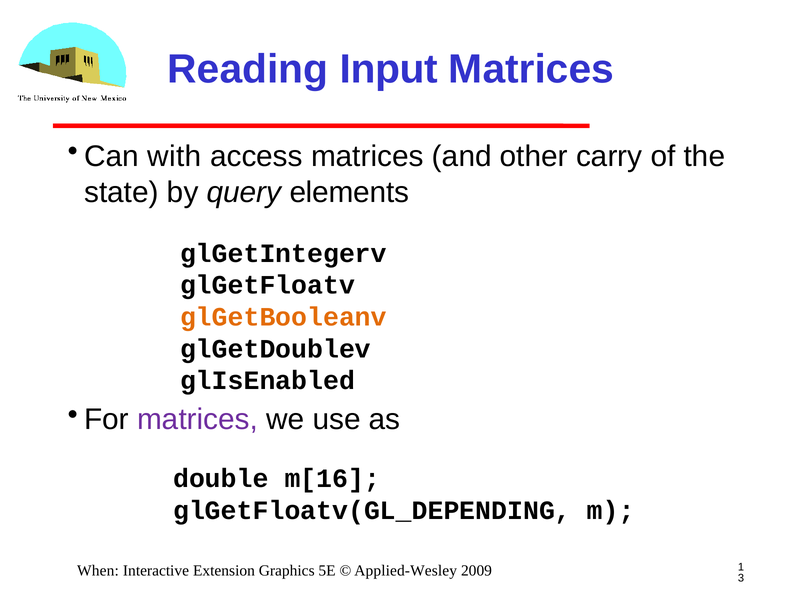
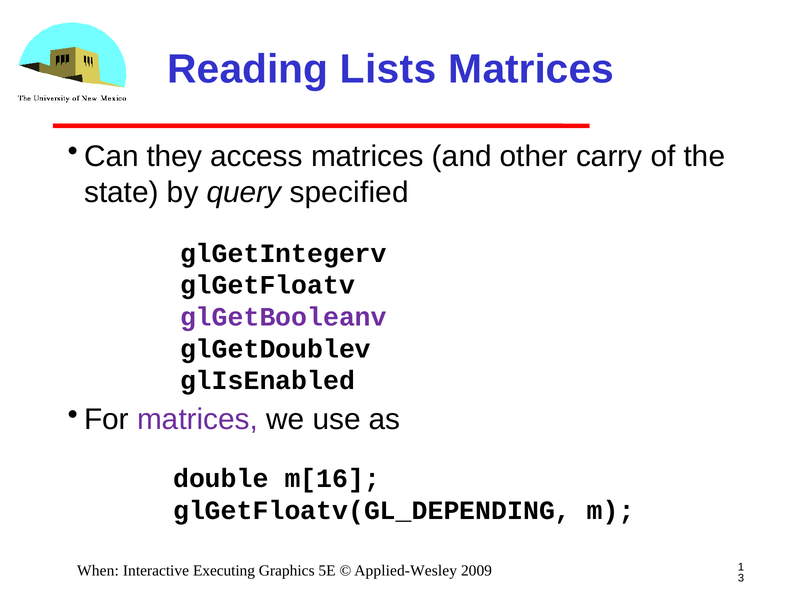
Input: Input -> Lists
with: with -> they
elements: elements -> specified
glGetBooleanv colour: orange -> purple
Extension: Extension -> Executing
